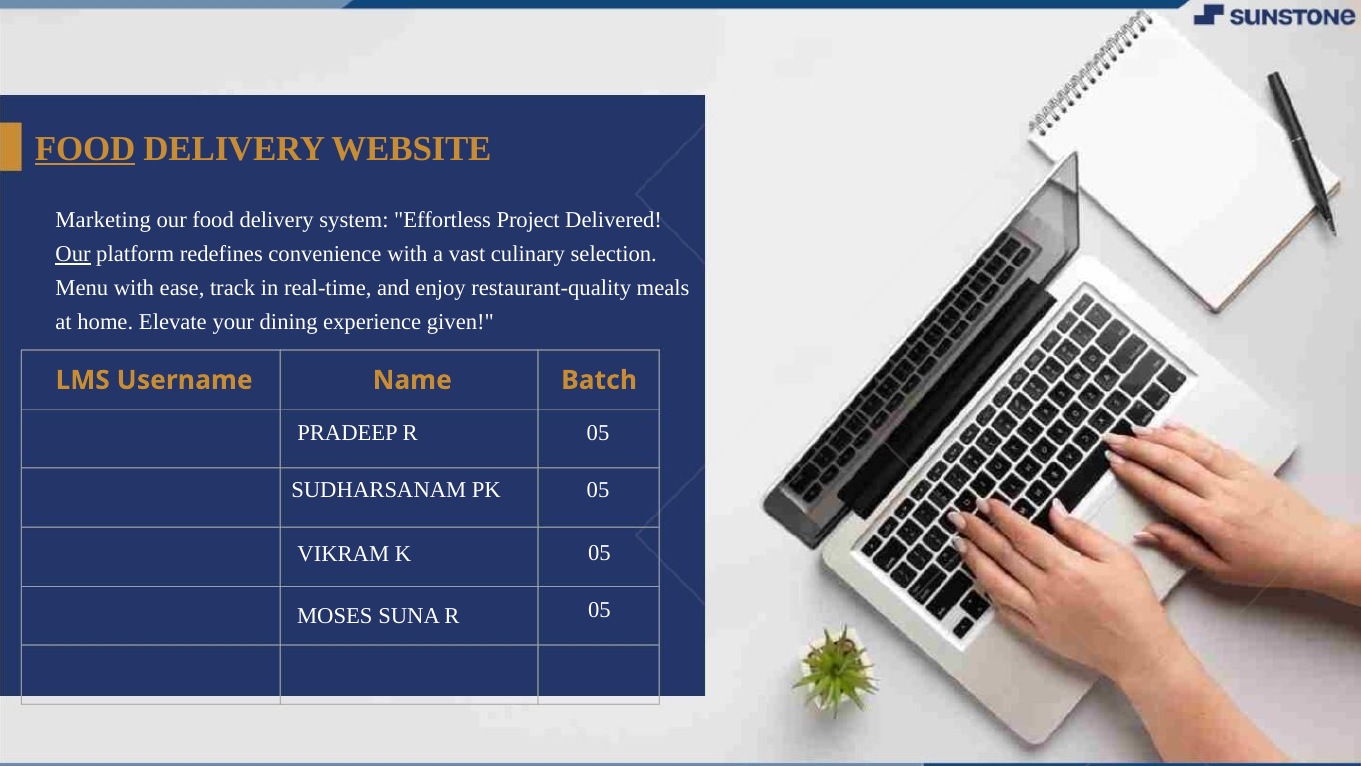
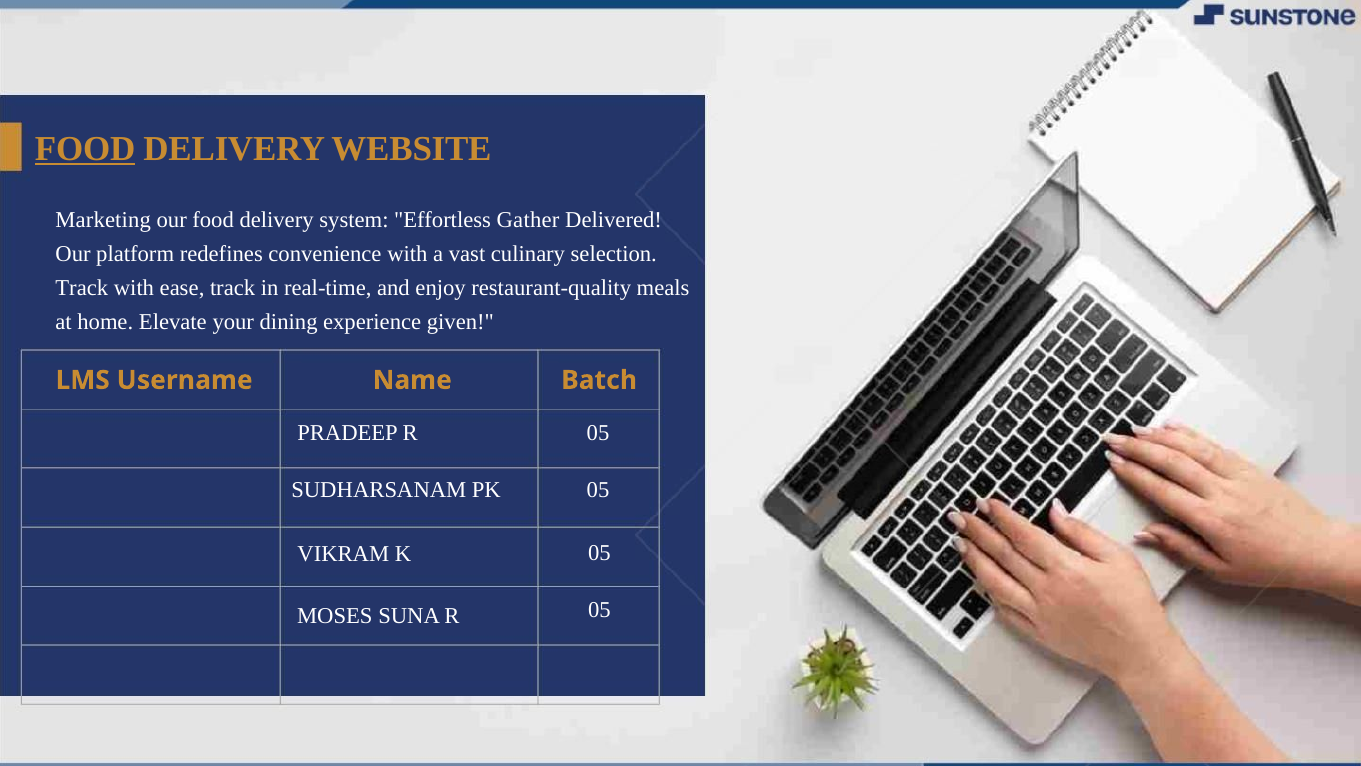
Project: Project -> Gather
Our at (73, 254) underline: present -> none
Menu at (82, 288): Menu -> Track
